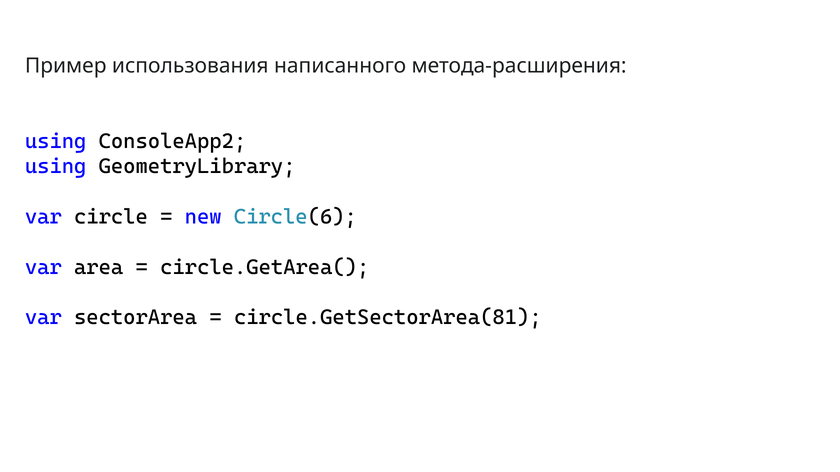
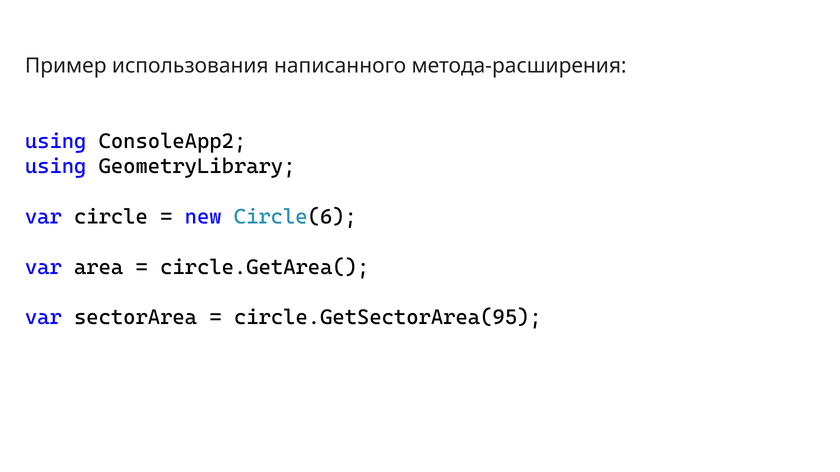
circle.GetSectorArea(81: circle.GetSectorArea(81 -> circle.GetSectorArea(95
